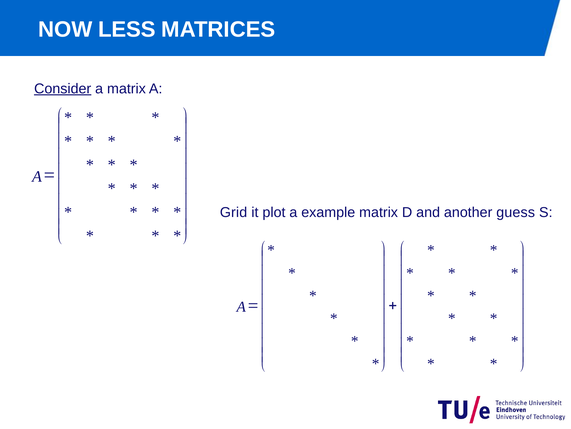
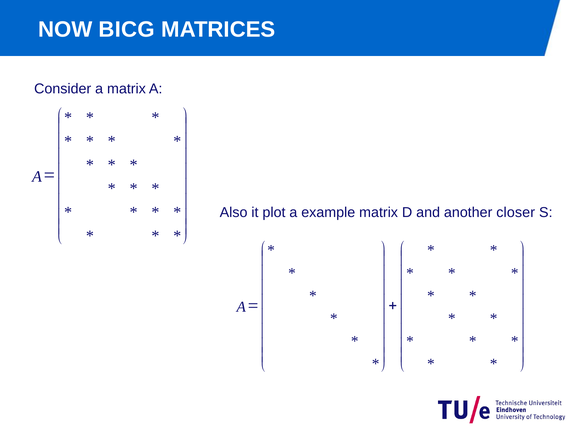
LESS: LESS -> BICG
Consider underline: present -> none
Grid: Grid -> Also
guess: guess -> closer
